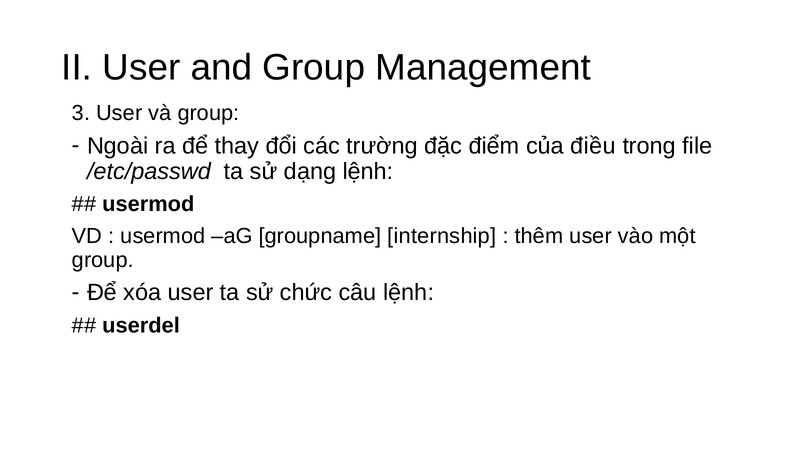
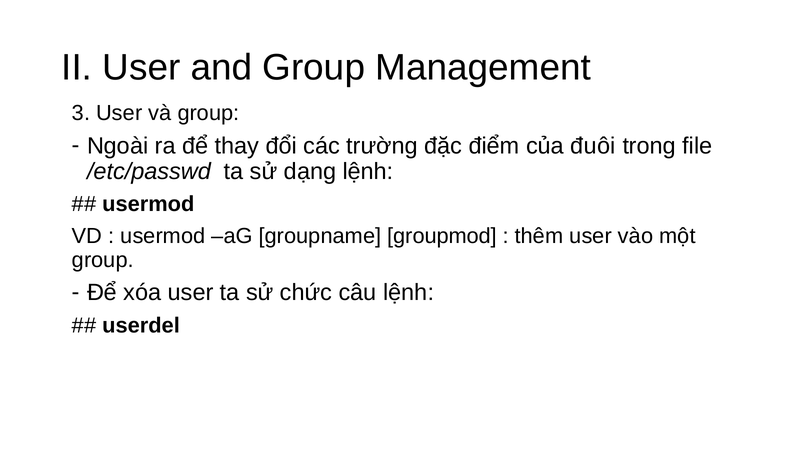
điều: điều -> đuôi
internship: internship -> groupmod
